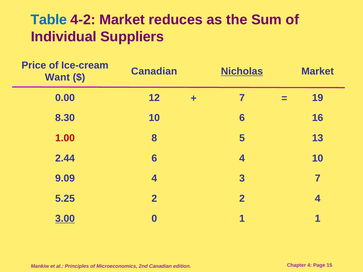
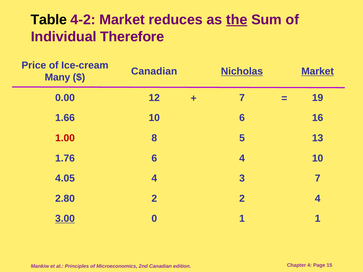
Table colour: blue -> black
the underline: none -> present
Suppliers: Suppliers -> Therefore
Market at (318, 71) underline: none -> present
Want: Want -> Many
8.30: 8.30 -> 1.66
2.44: 2.44 -> 1.76
9.09: 9.09 -> 4.05
5.25: 5.25 -> 2.80
